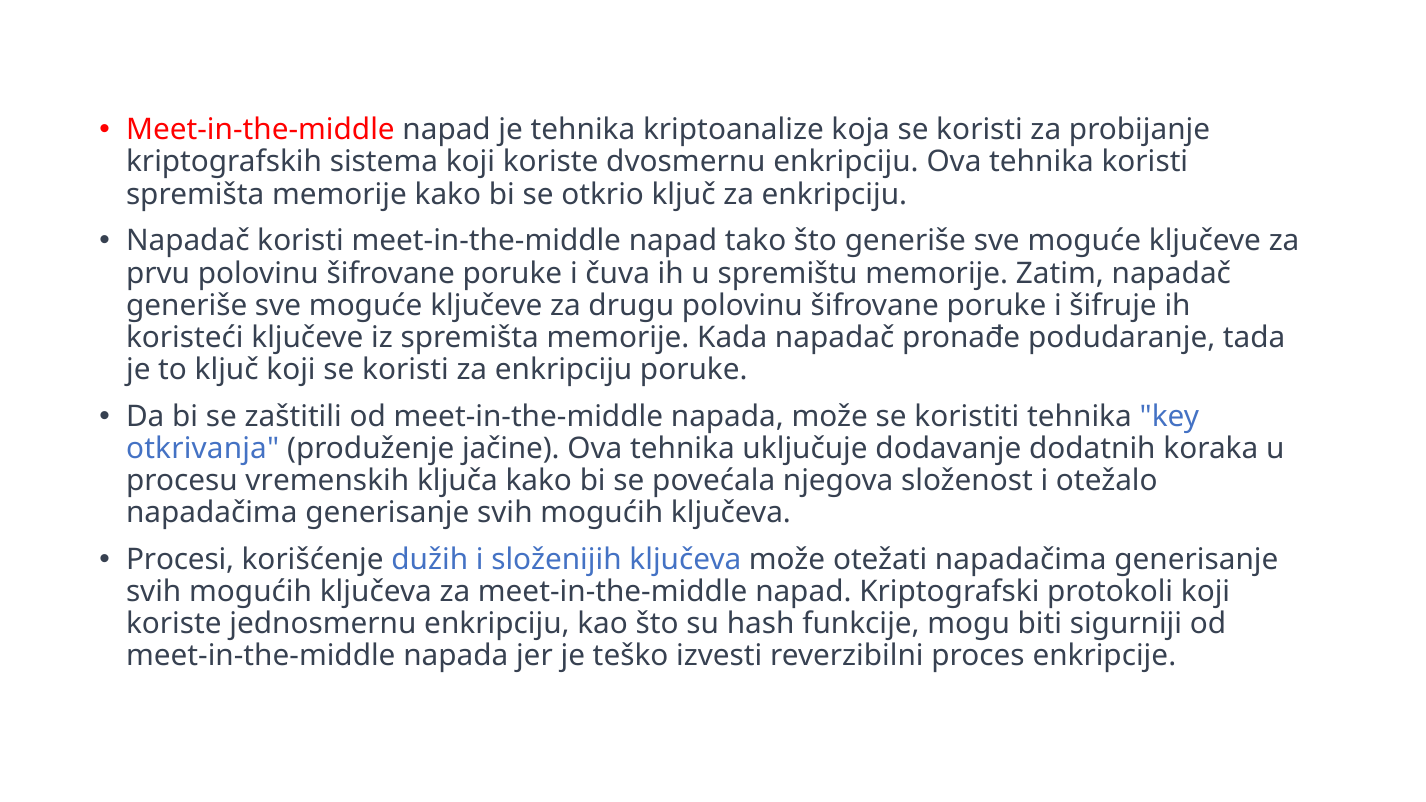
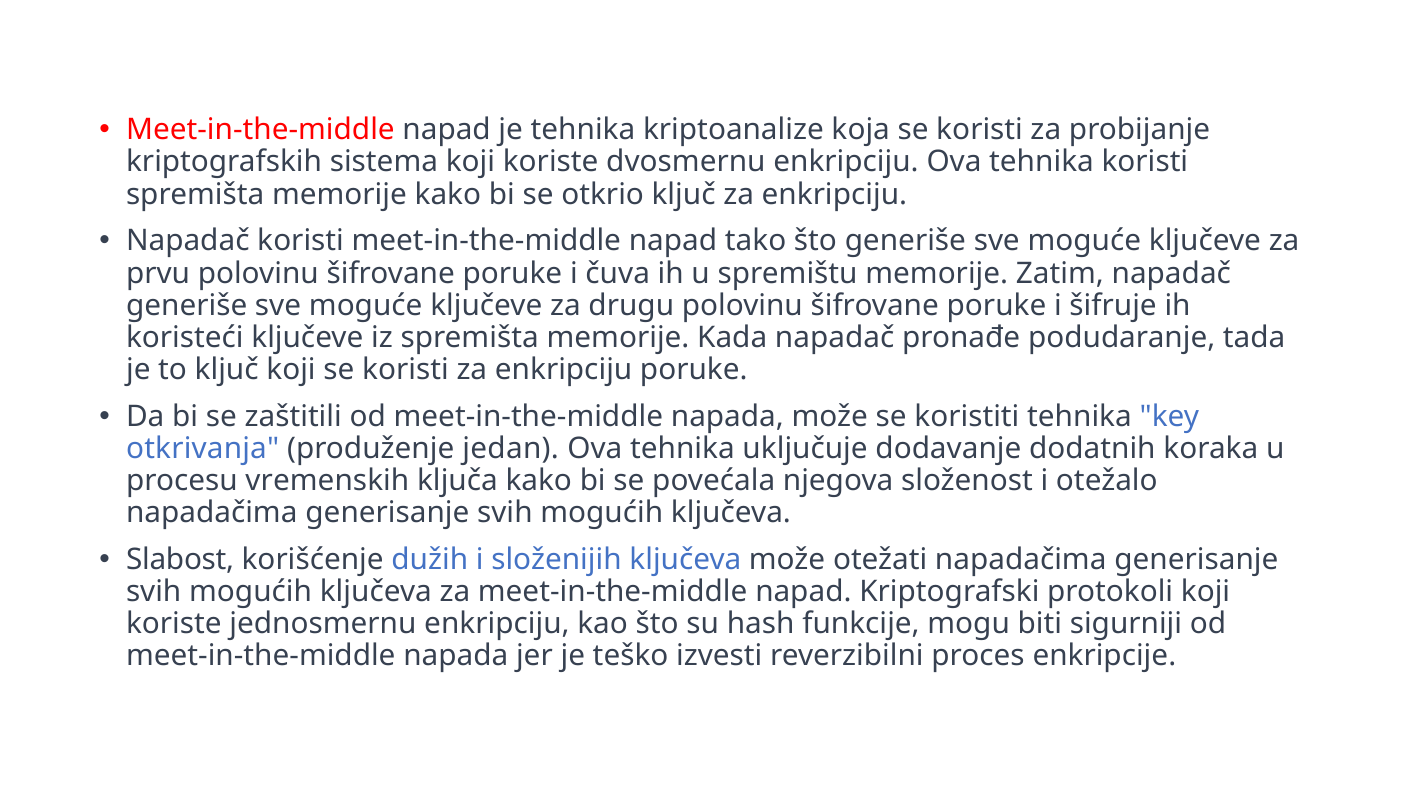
jačine: jačine -> jedan
Procesi: Procesi -> Slabost
